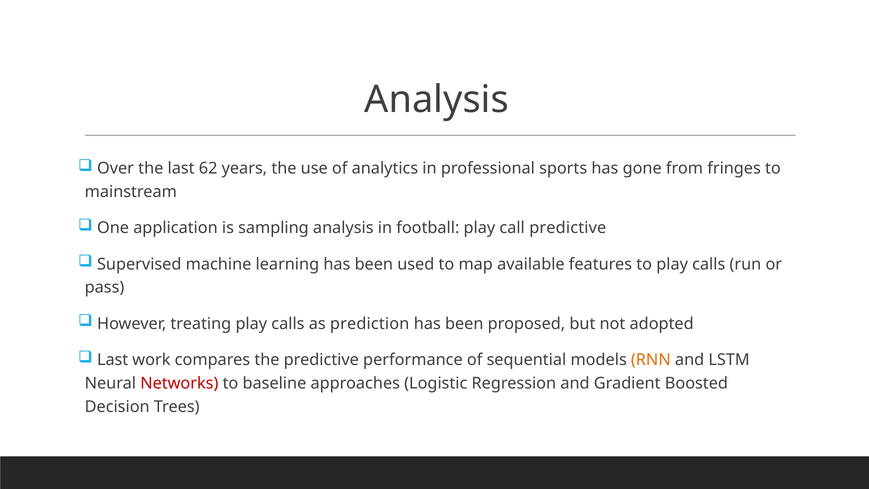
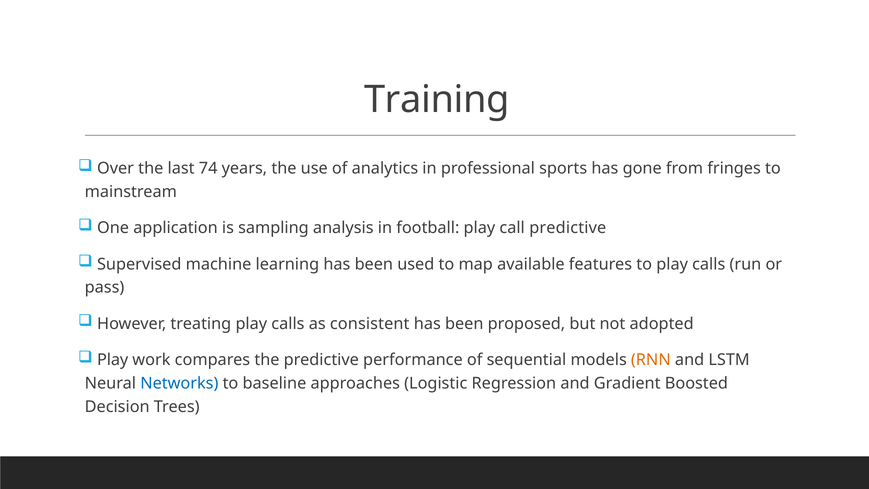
Analysis at (437, 100): Analysis -> Training
62: 62 -> 74
prediction: prediction -> consistent
Last at (113, 360): Last -> Play
Networks colour: red -> blue
